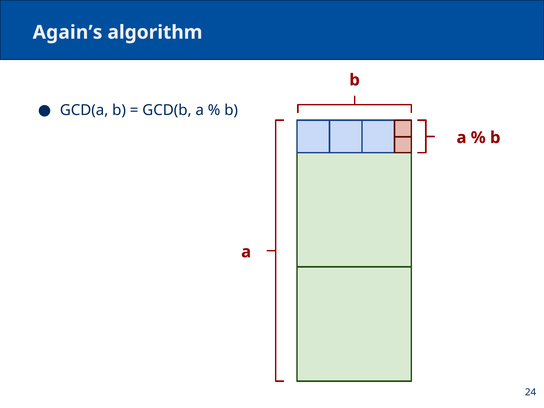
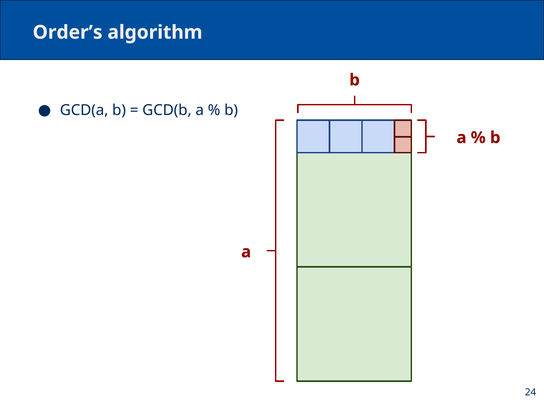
Again’s: Again’s -> Order’s
